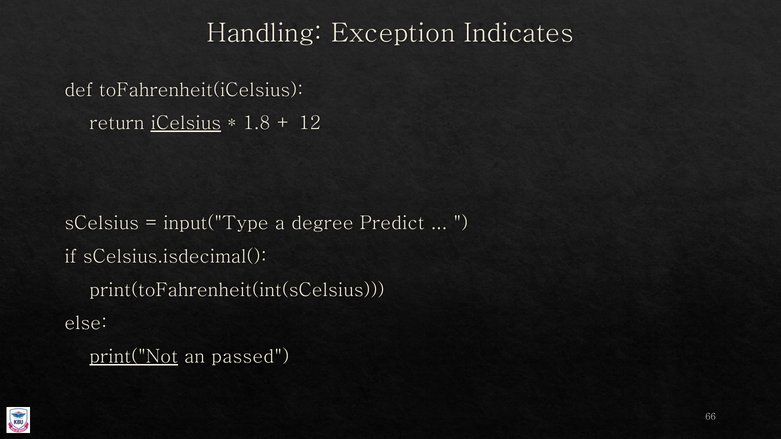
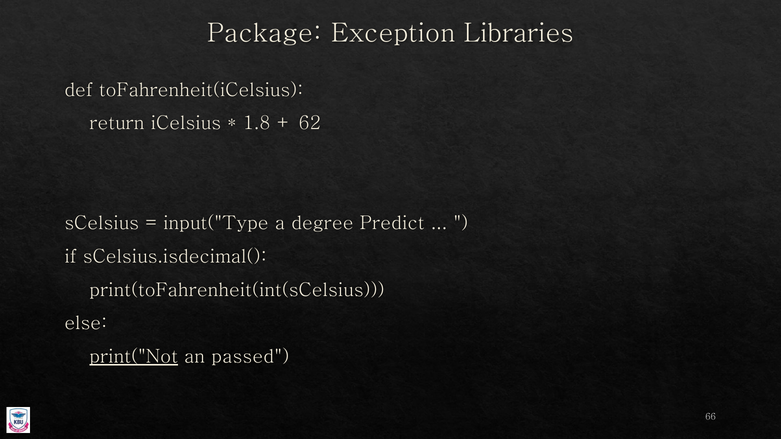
Handling: Handling -> Package
Indicates: Indicates -> Libraries
iCelsius underline: present -> none
12: 12 -> 62
